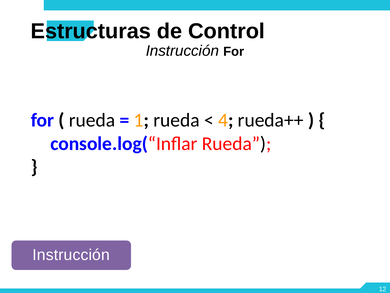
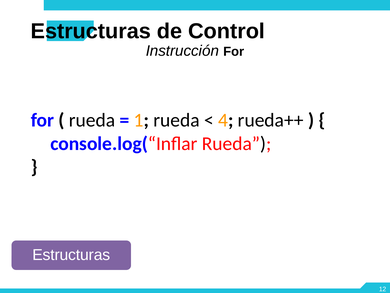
Instrucción at (71, 254): Instrucción -> Estructuras
